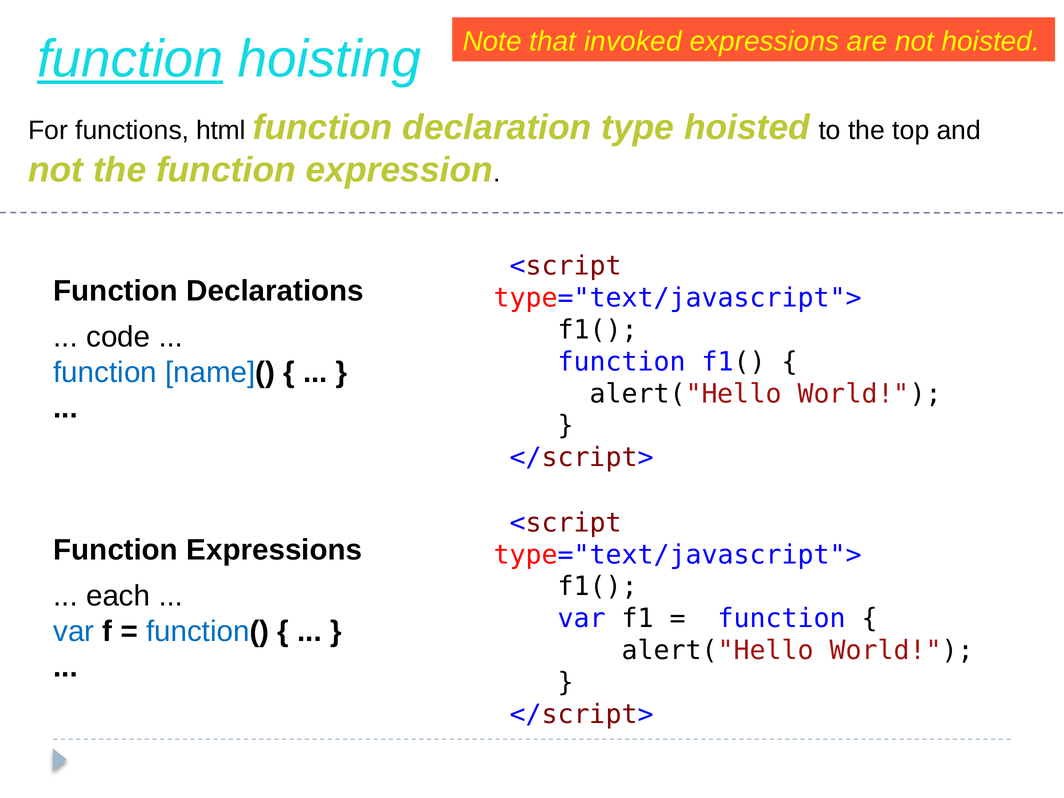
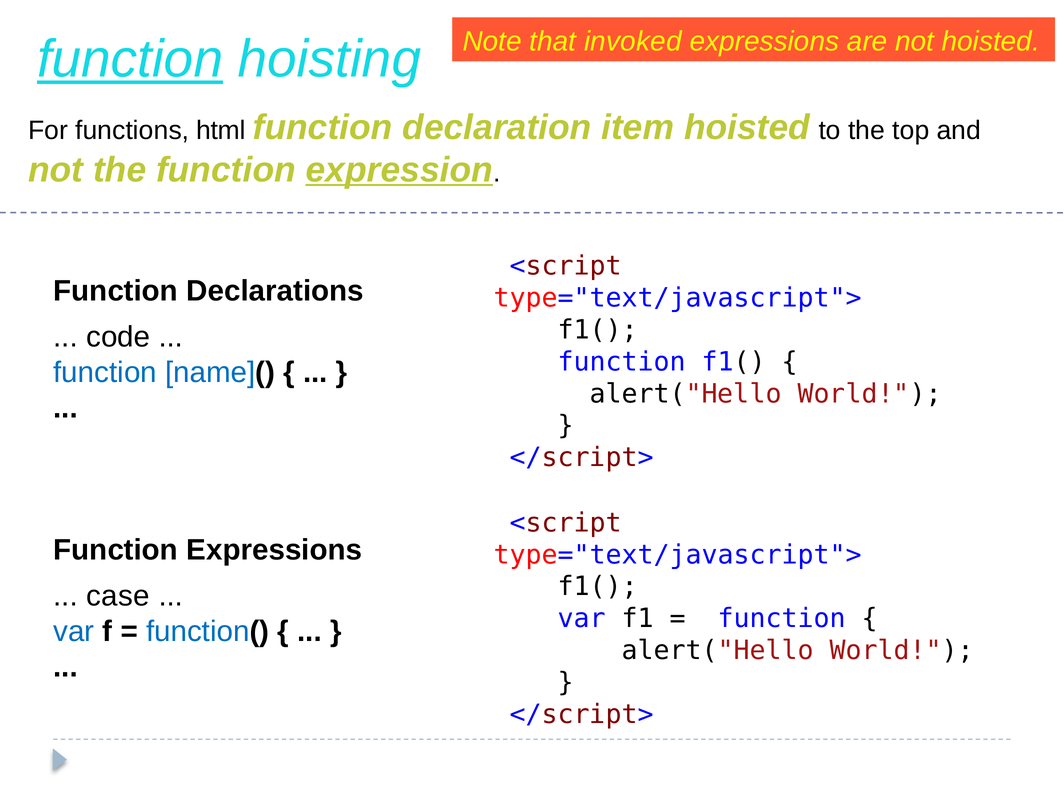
type: type -> item
expression underline: none -> present
each: each -> case
